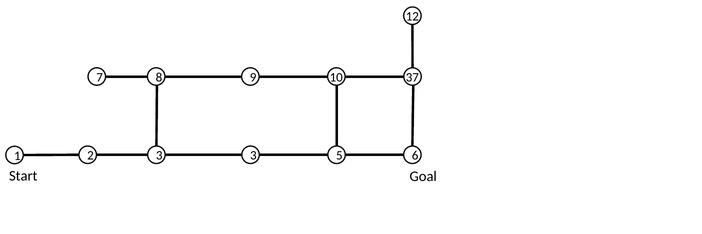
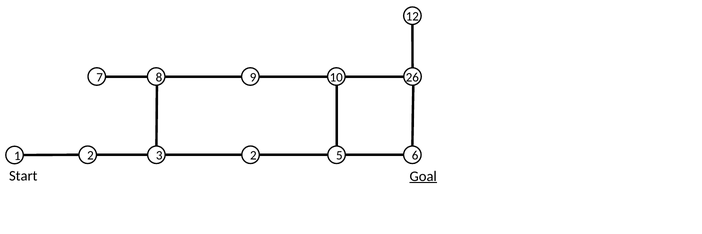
37: 37 -> 26
3 3: 3 -> 2
Goal underline: none -> present
